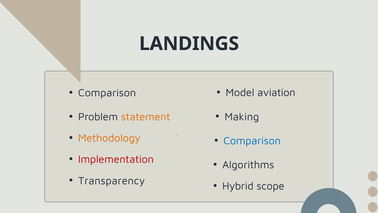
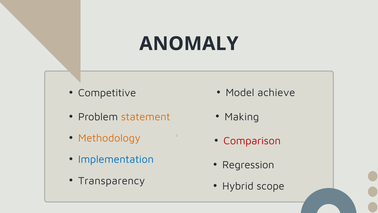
LANDINGS: LANDINGS -> ANOMALY
aviation: aviation -> achieve
Comparison at (107, 93): Comparison -> Competitive
Comparison at (252, 141) colour: blue -> red
Implementation colour: red -> blue
Algorithms: Algorithms -> Regression
